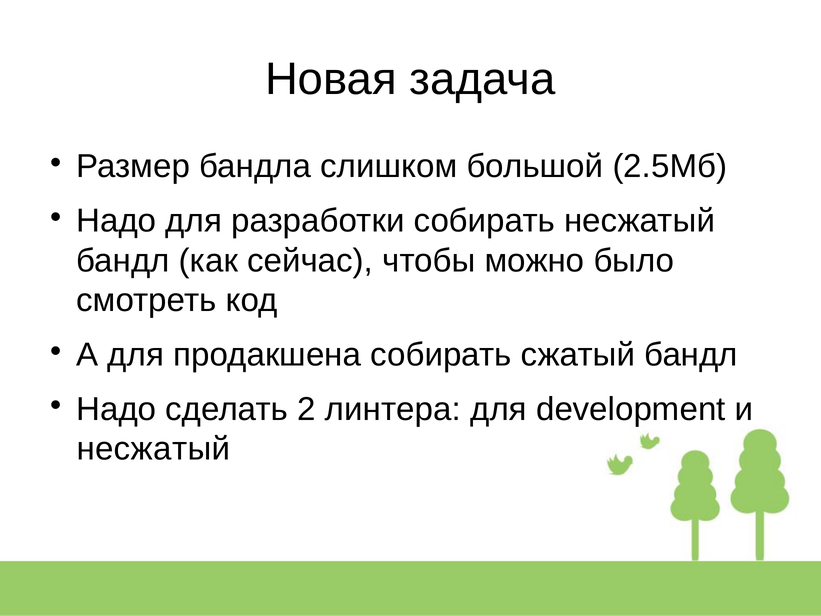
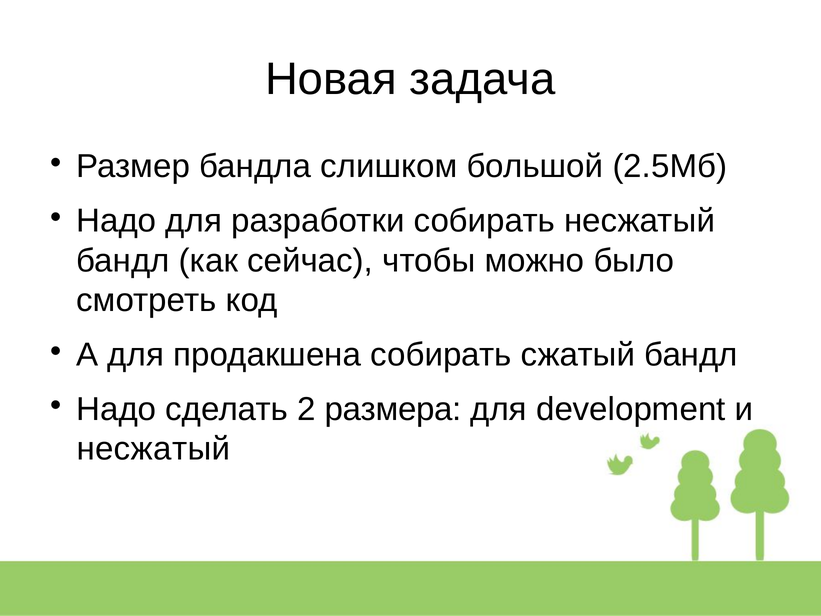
линтера: линтера -> размера
